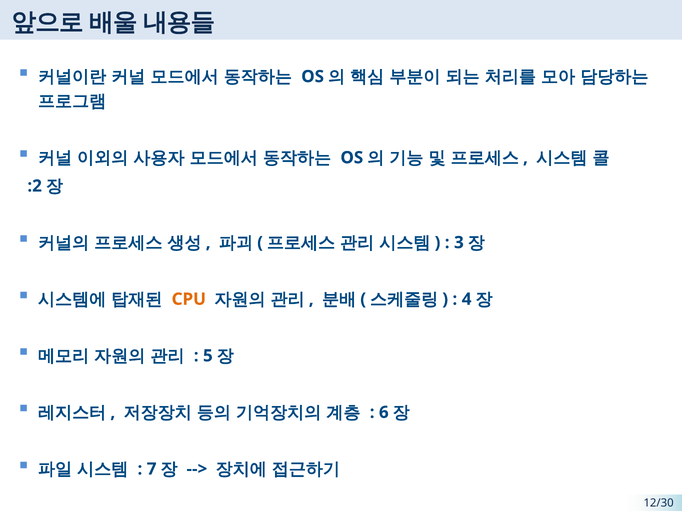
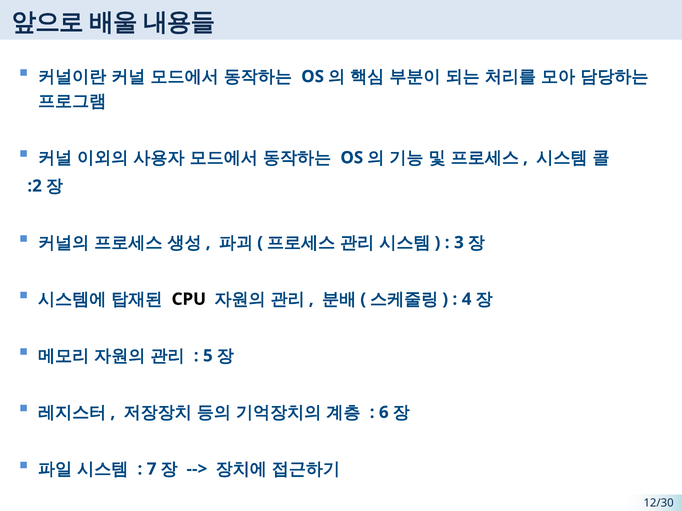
CPU colour: orange -> black
